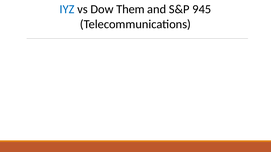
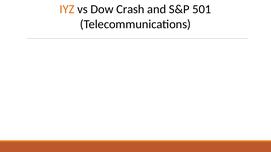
IYZ colour: blue -> orange
Them: Them -> Crash
945: 945 -> 501
